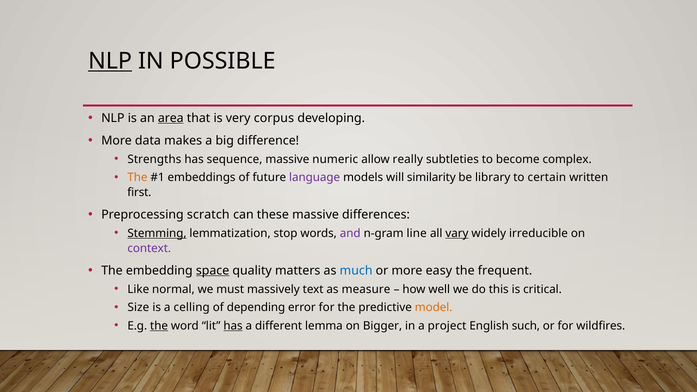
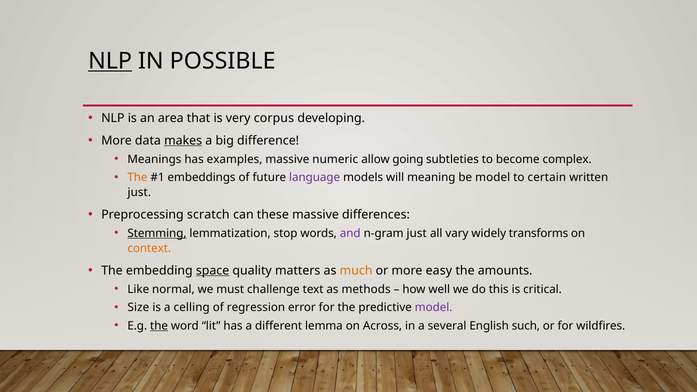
area underline: present -> none
makes underline: none -> present
Strengths: Strengths -> Meanings
sequence: sequence -> examples
really: really -> going
similarity: similarity -> meaning
be library: library -> model
first at (139, 193): first -> just
n-gram line: line -> just
vary underline: present -> none
irreducible: irreducible -> transforms
context colour: purple -> orange
much colour: blue -> orange
frequent: frequent -> amounts
massively: massively -> challenge
measure: measure -> methods
depending: depending -> regression
model at (434, 308) colour: orange -> purple
has at (233, 326) underline: present -> none
Bigger: Bigger -> Across
project: project -> several
